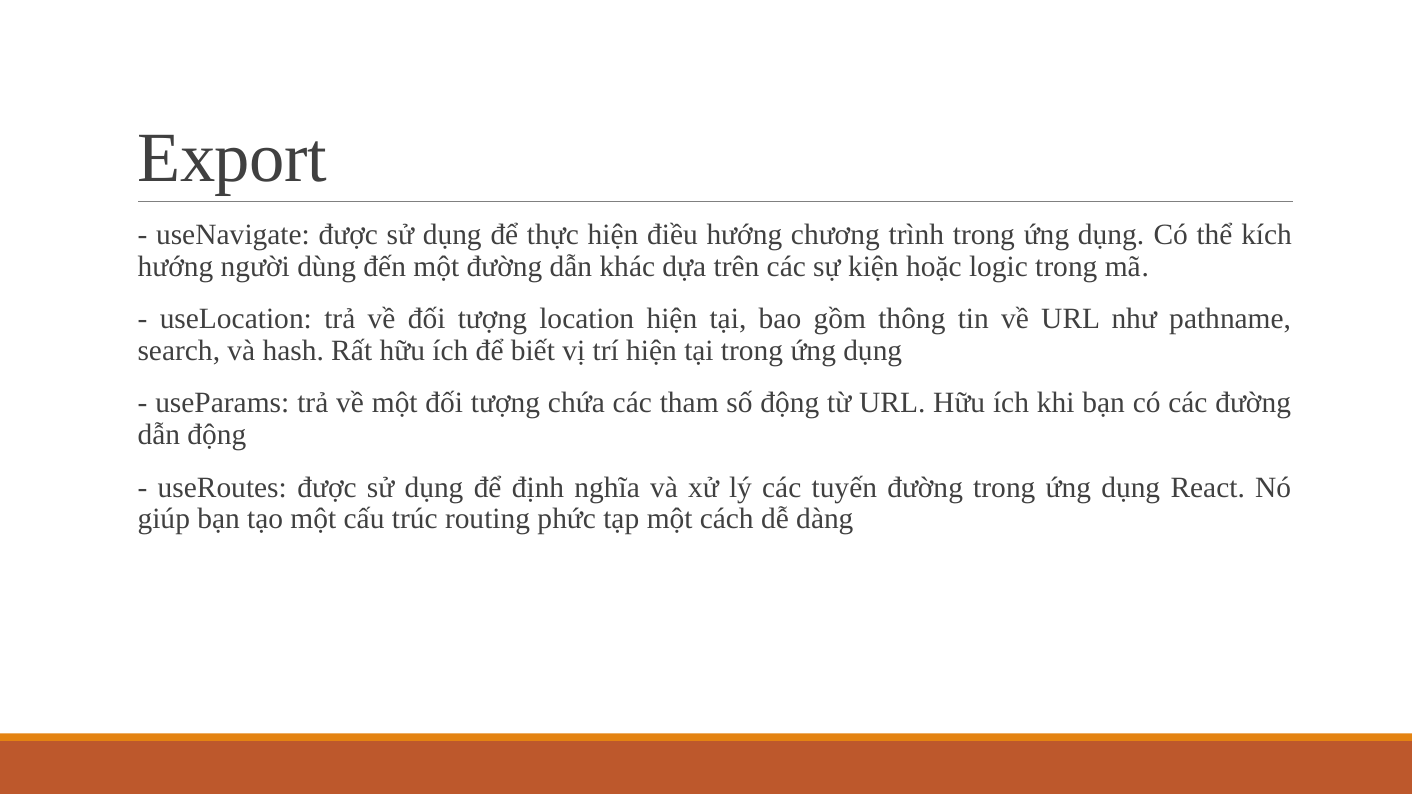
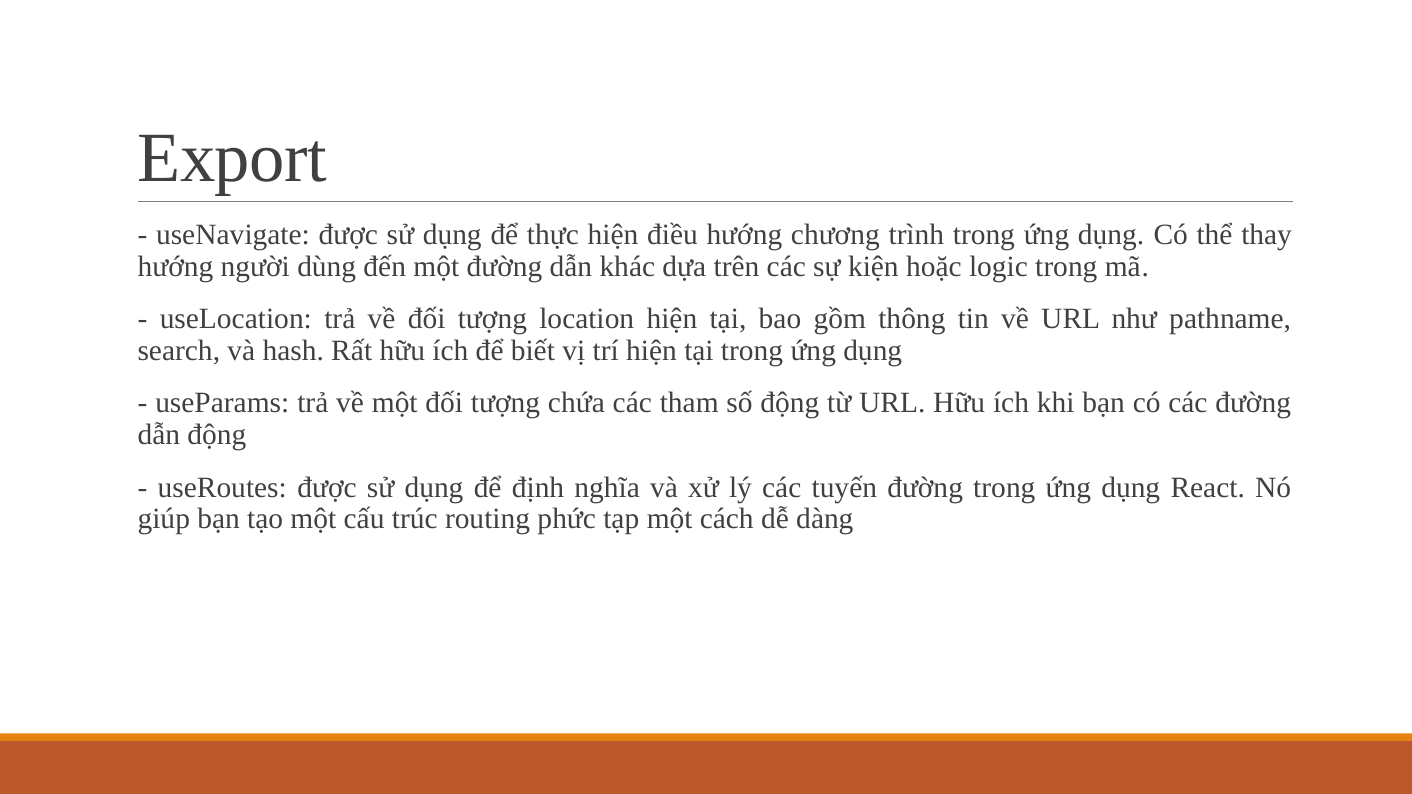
kích: kích -> thay
